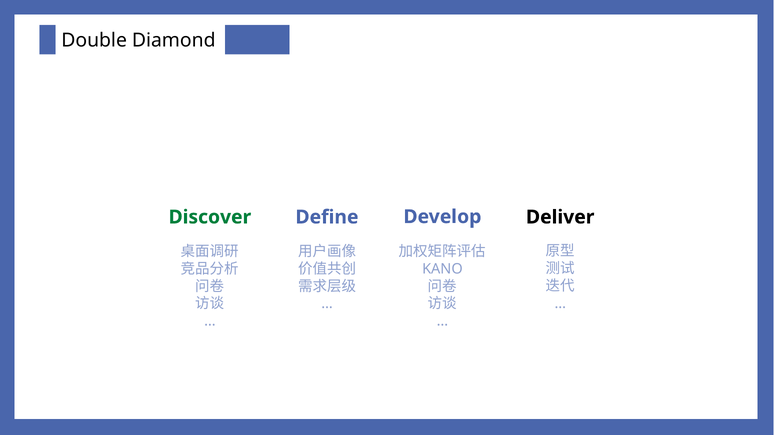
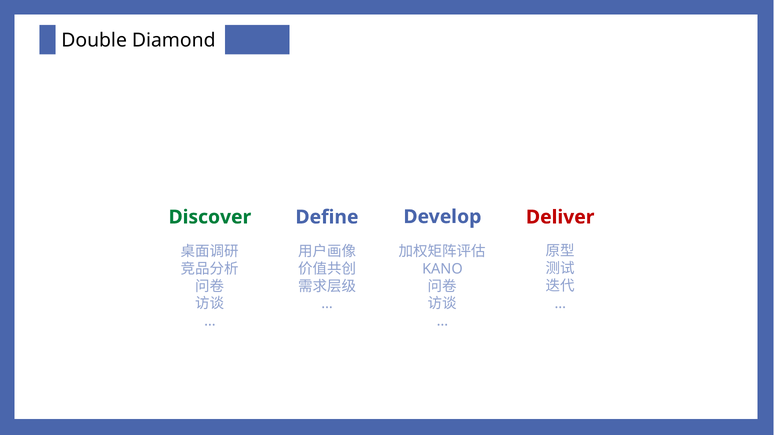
Deliver colour: black -> red
